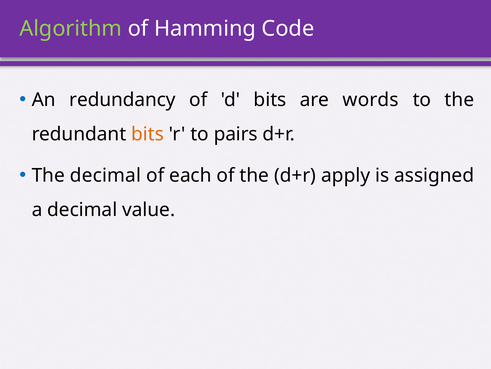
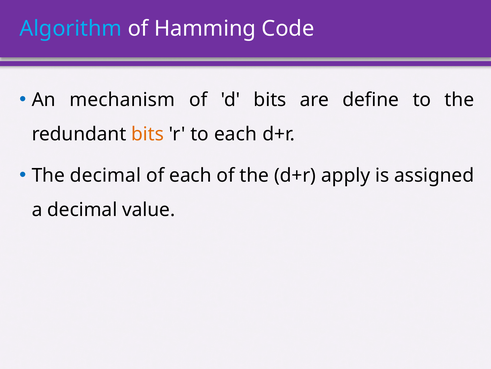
Algorithm colour: light green -> light blue
redundancy: redundancy -> mechanism
words: words -> define
to pairs: pairs -> each
